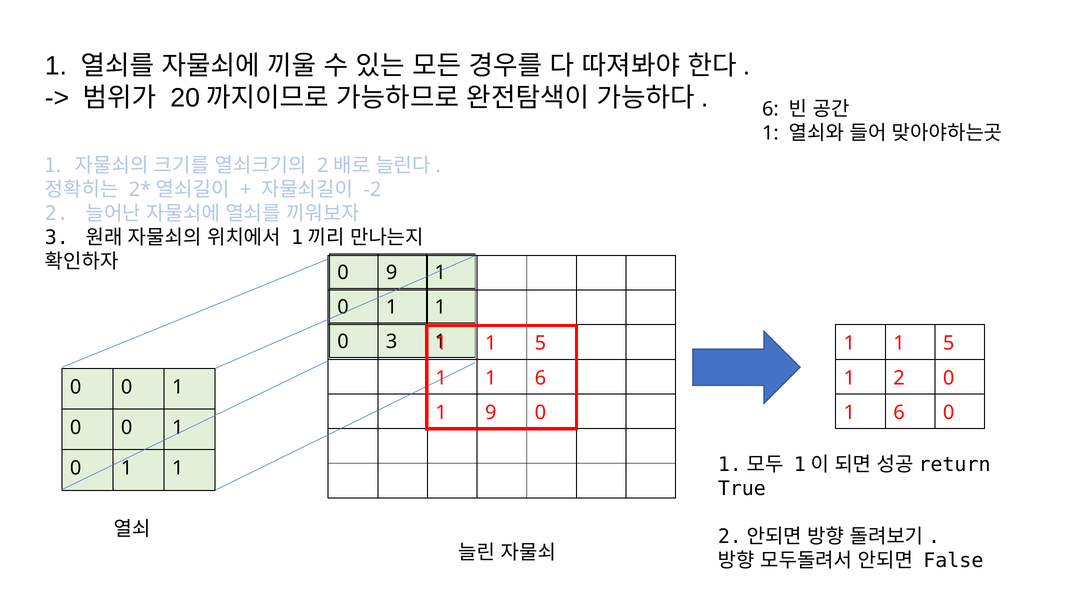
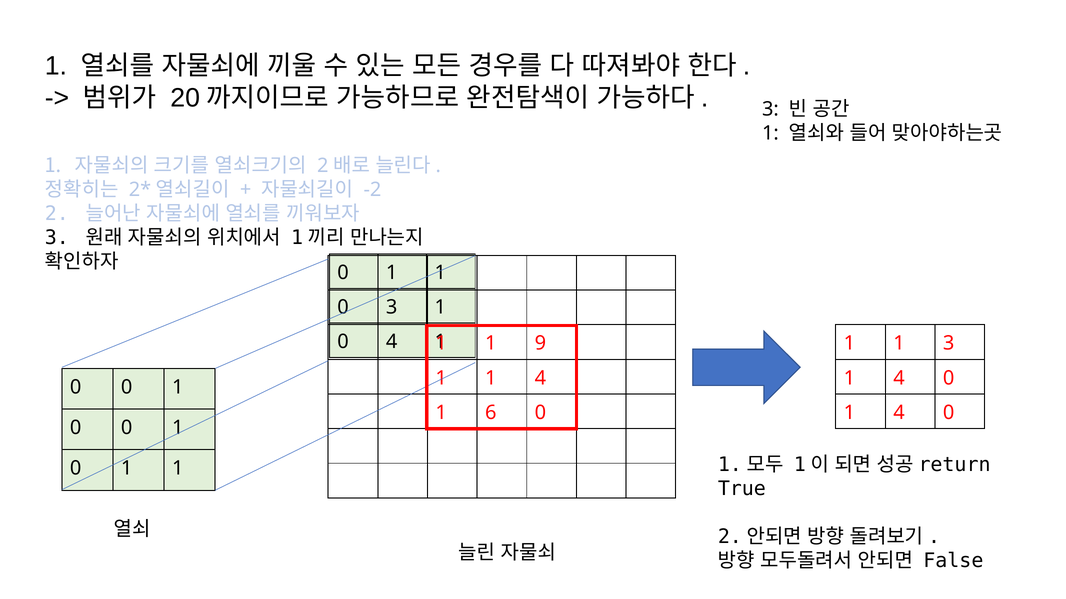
6 at (770, 109): 6 -> 3
9 at (392, 273): 9 -> 1
1 at (392, 308): 1 -> 3
0 3: 3 -> 4
5 at (540, 344): 5 -> 9
1 1 5: 5 -> 3
1 1 6: 6 -> 4
2 at (899, 378): 2 -> 4
1 9: 9 -> 6
6 at (899, 413): 6 -> 4
